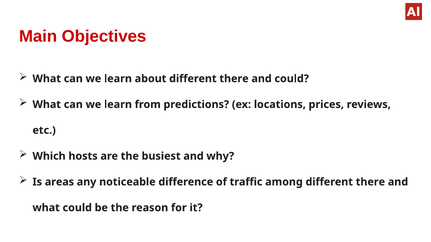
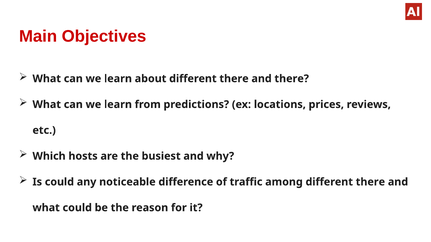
and could: could -> there
Is areas: areas -> could
